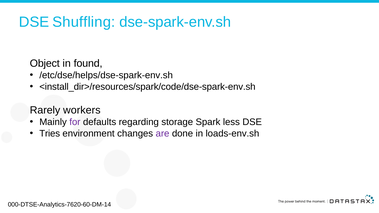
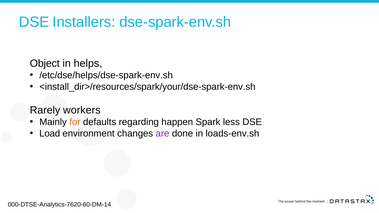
Shuffling: Shuffling -> Installers
found: found -> helps
<install_dir>/resources/spark/code/dse-spark-env.sh: <install_dir>/resources/spark/code/dse-spark-env.sh -> <install_dir>/resources/spark/your/dse-spark-env.sh
for colour: purple -> orange
storage: storage -> happen
Tries: Tries -> Load
